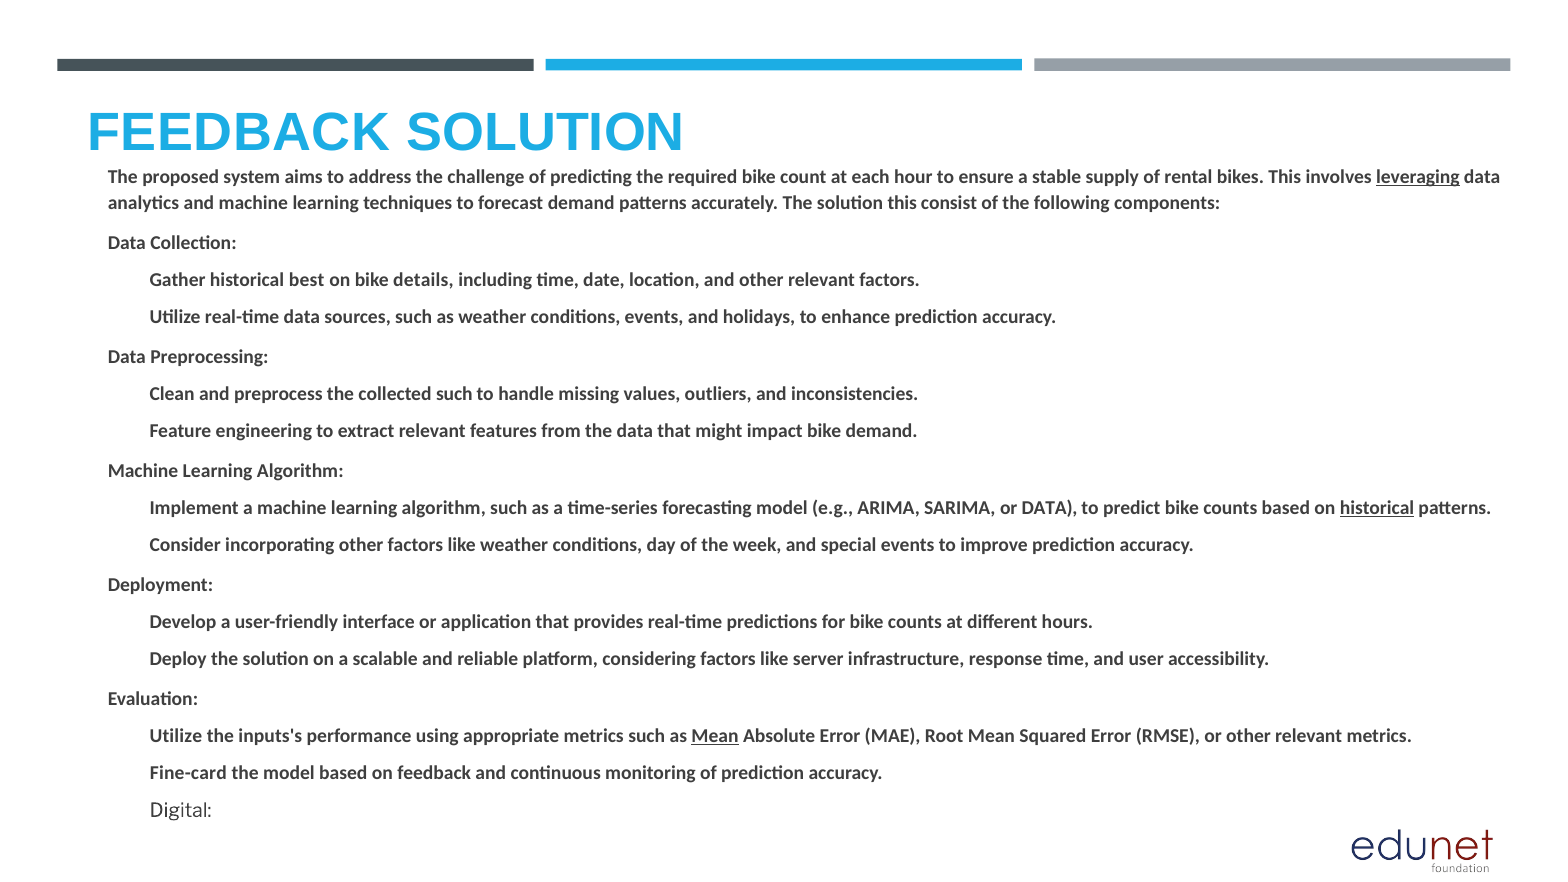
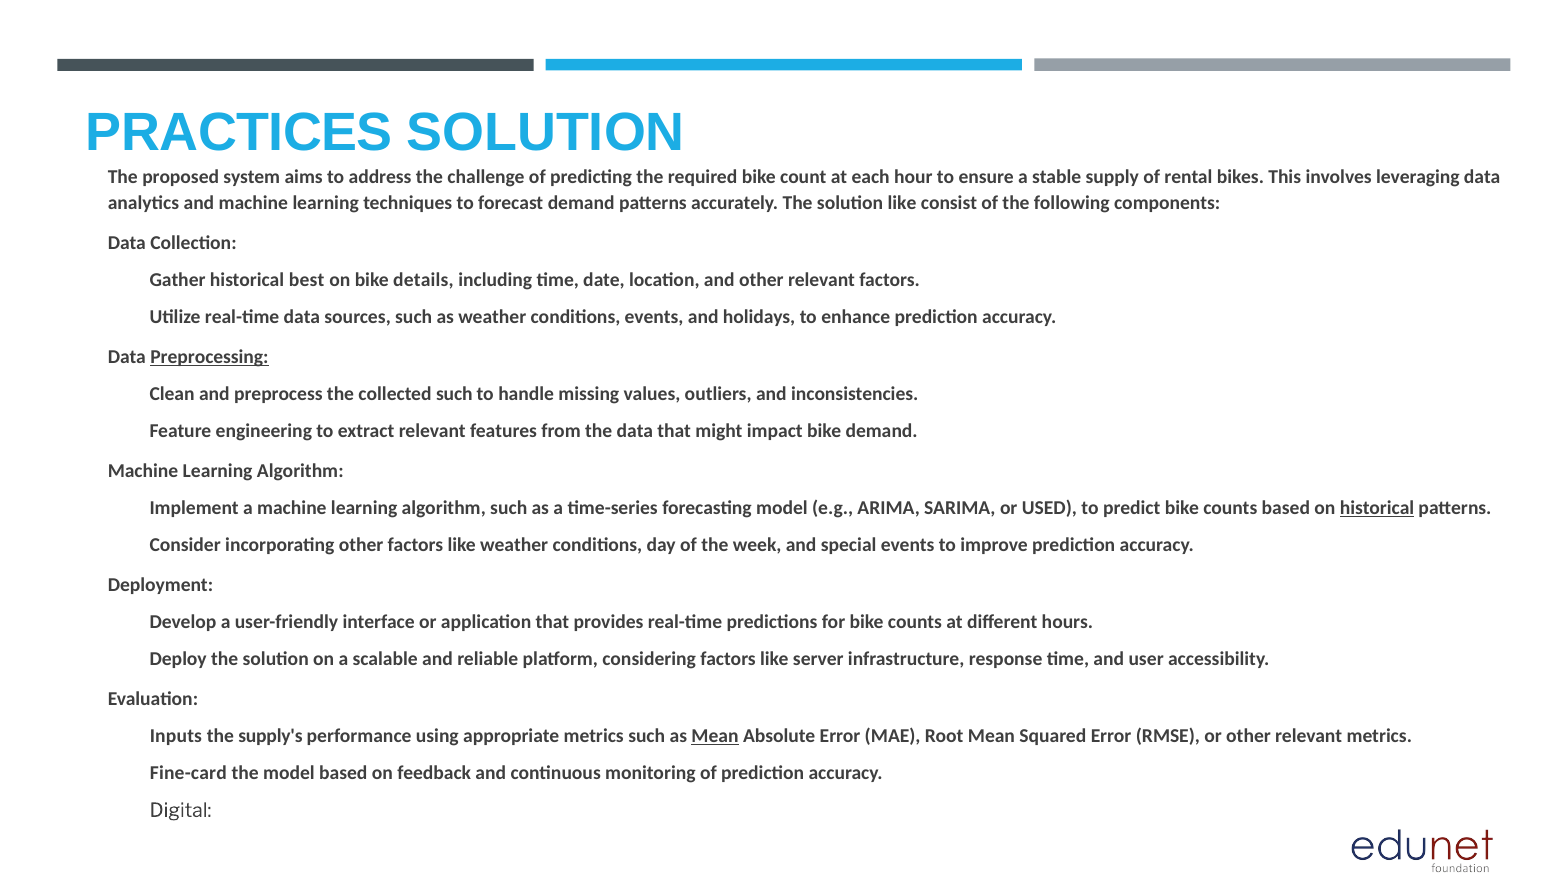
FEEDBACK at (239, 132): FEEDBACK -> PRACTICES
leveraging underline: present -> none
solution this: this -> like
Preprocessing underline: none -> present
or DATA: DATA -> USED
Utilize at (176, 736): Utilize -> Inputs
inputs's: inputs's -> supply's
